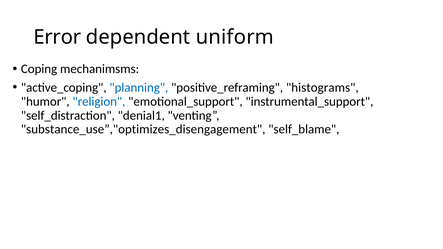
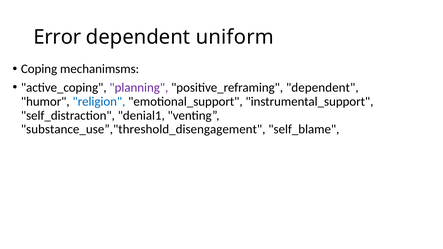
planning colour: blue -> purple
positive_reframing histograms: histograms -> dependent
substance_use”,"optimizes_disengagement: substance_use”,"optimizes_disengagement -> substance_use”,"threshold_disengagement
